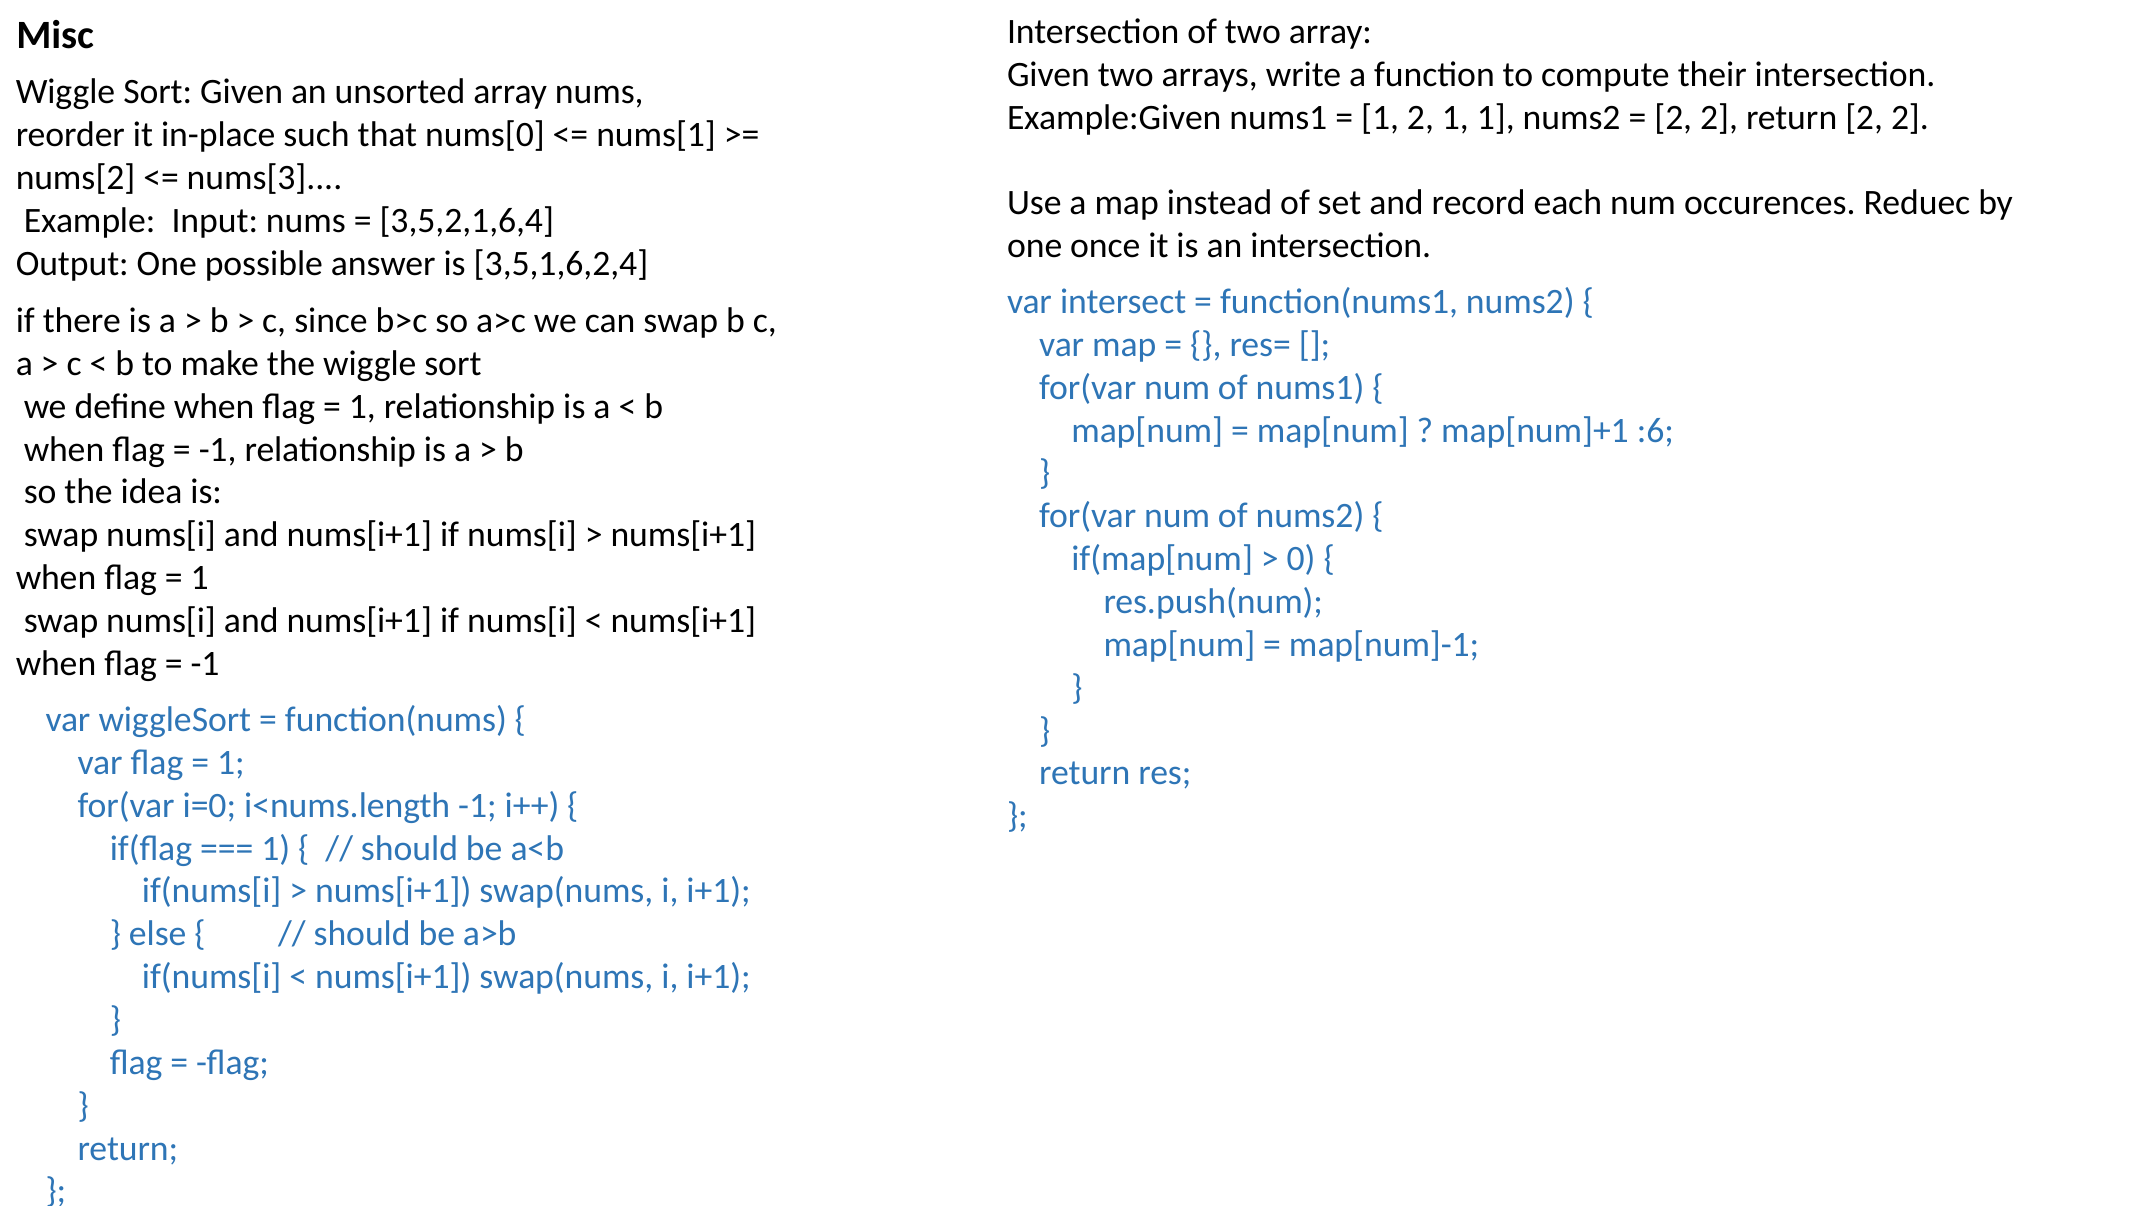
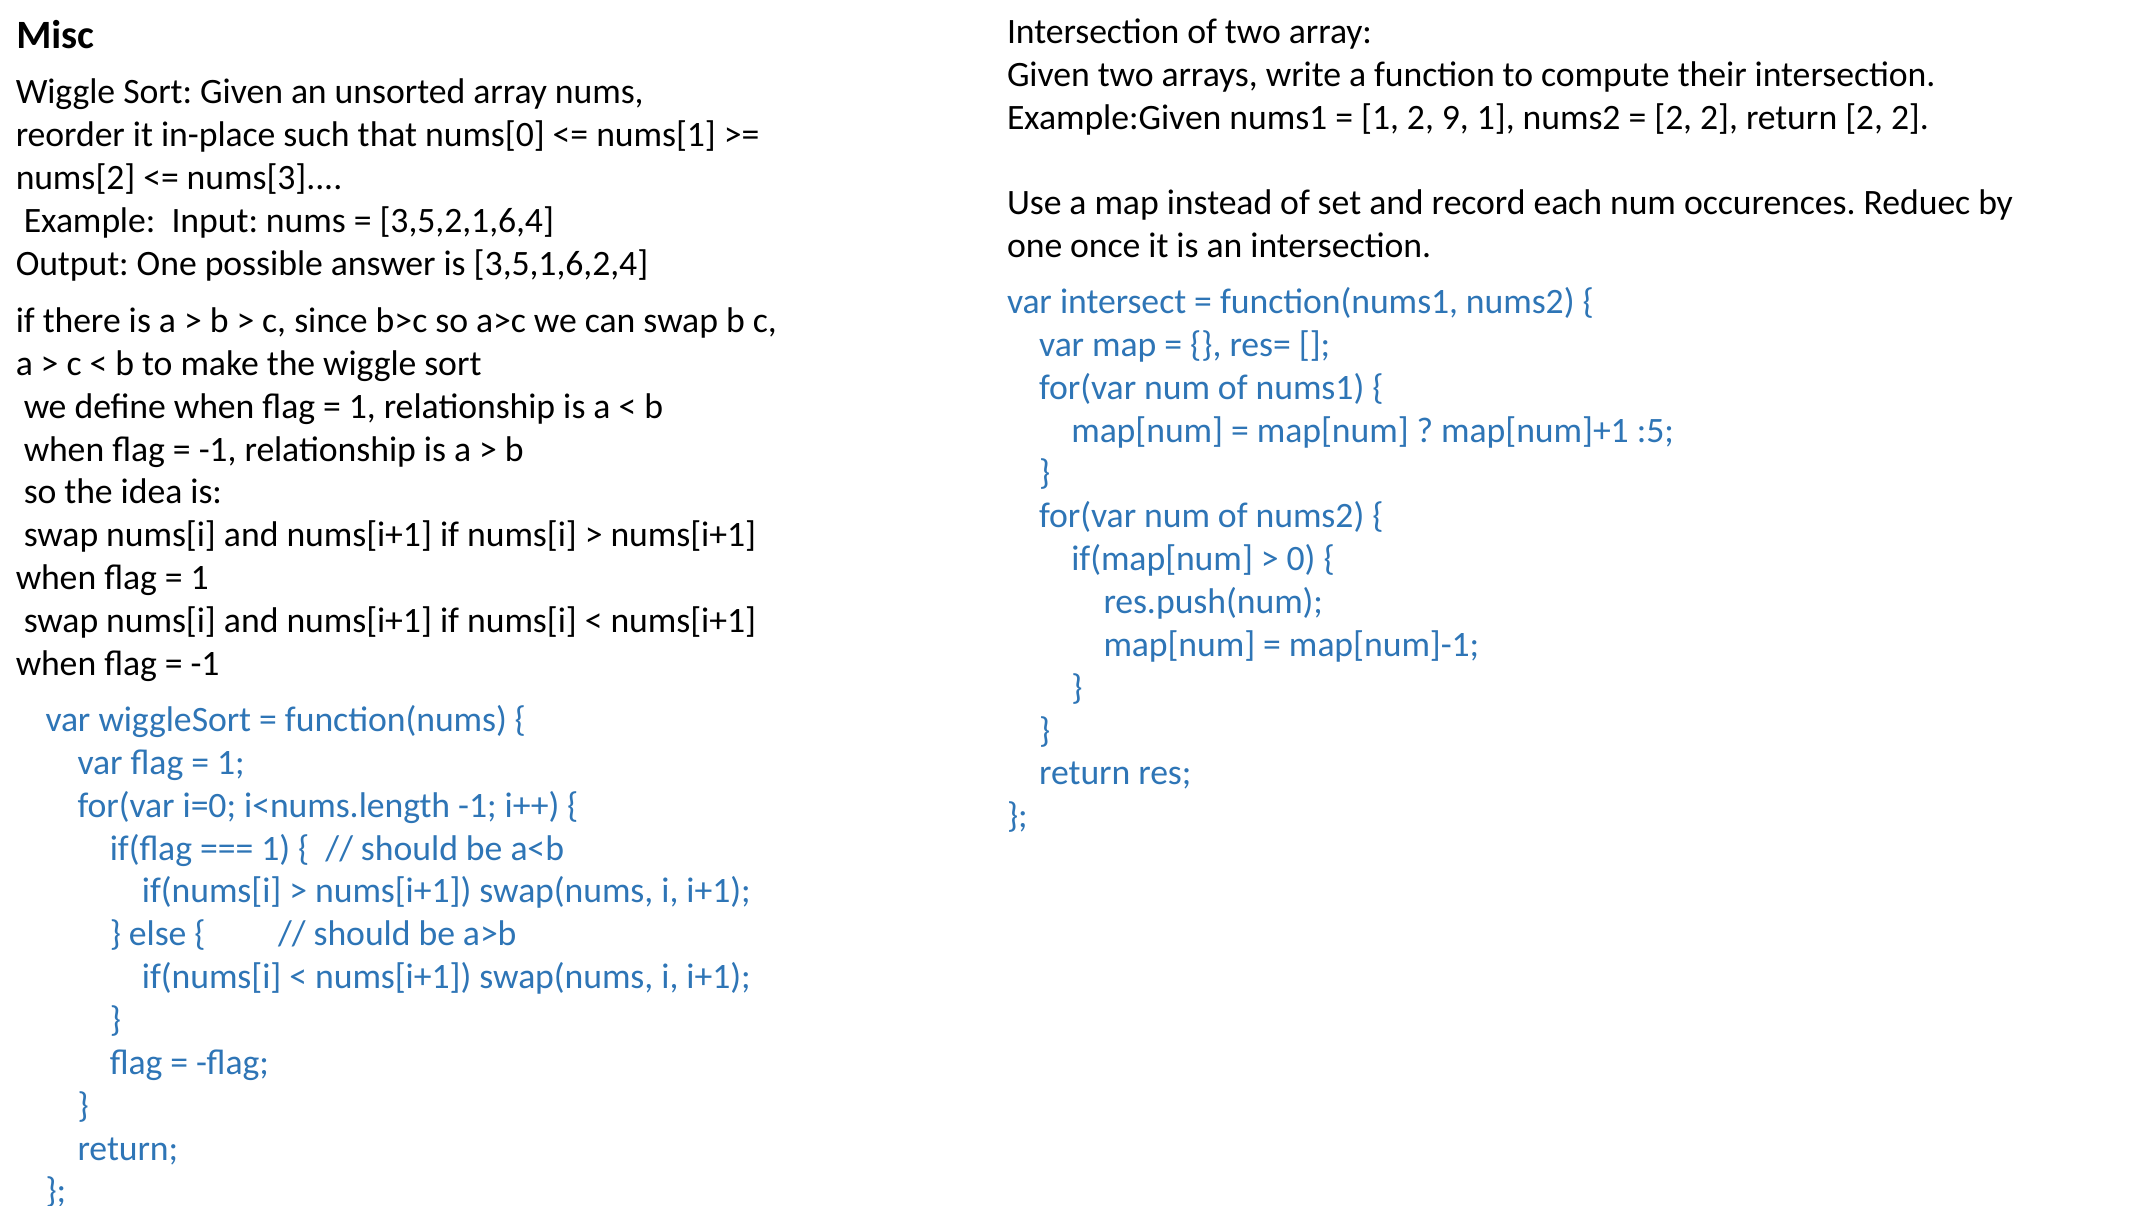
2 1: 1 -> 9
:6: :6 -> :5
